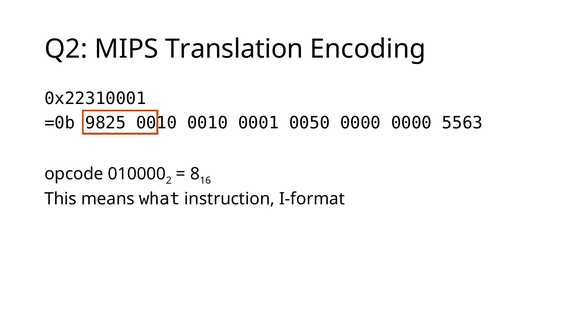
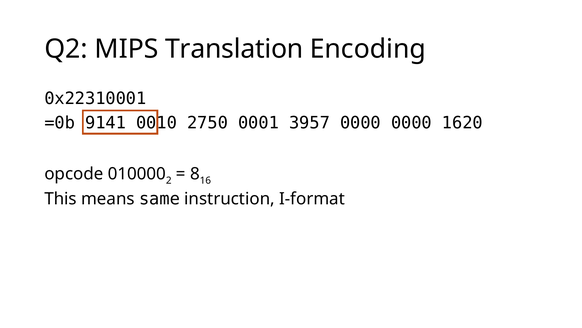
9825: 9825 -> 9141
0010 0010: 0010 -> 2750
0050: 0050 -> 3957
5563: 5563 -> 1620
what: what -> same
